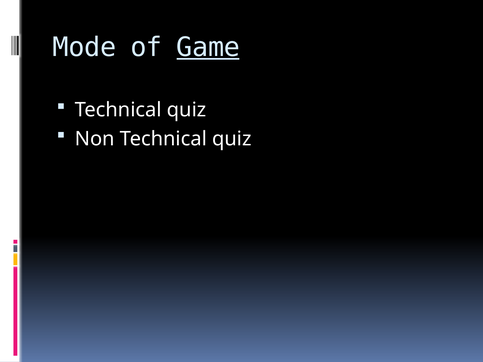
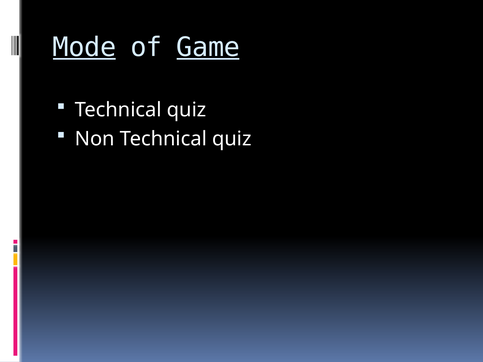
Mode underline: none -> present
